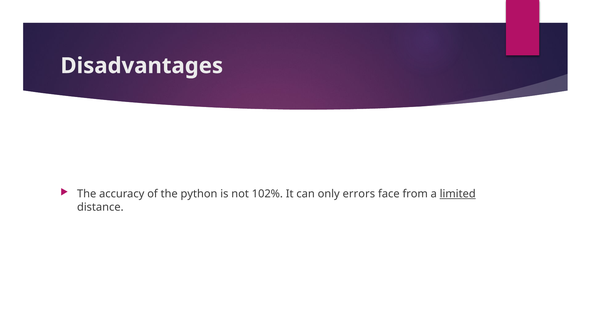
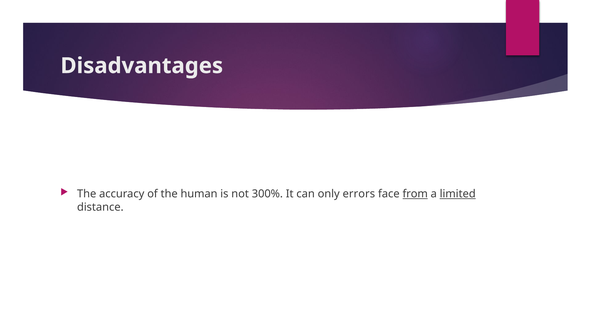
python: python -> human
102%: 102% -> 300%
from underline: none -> present
